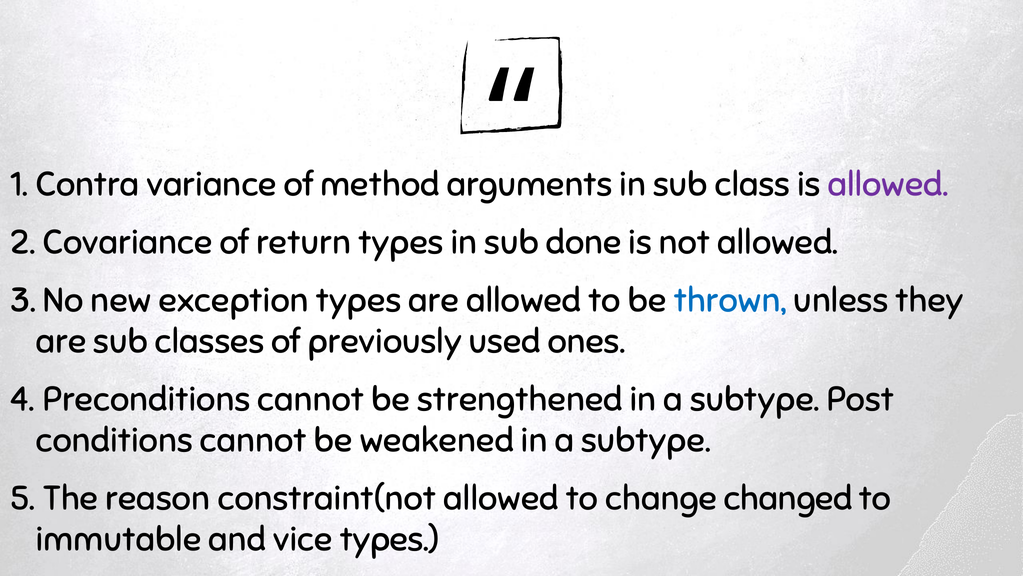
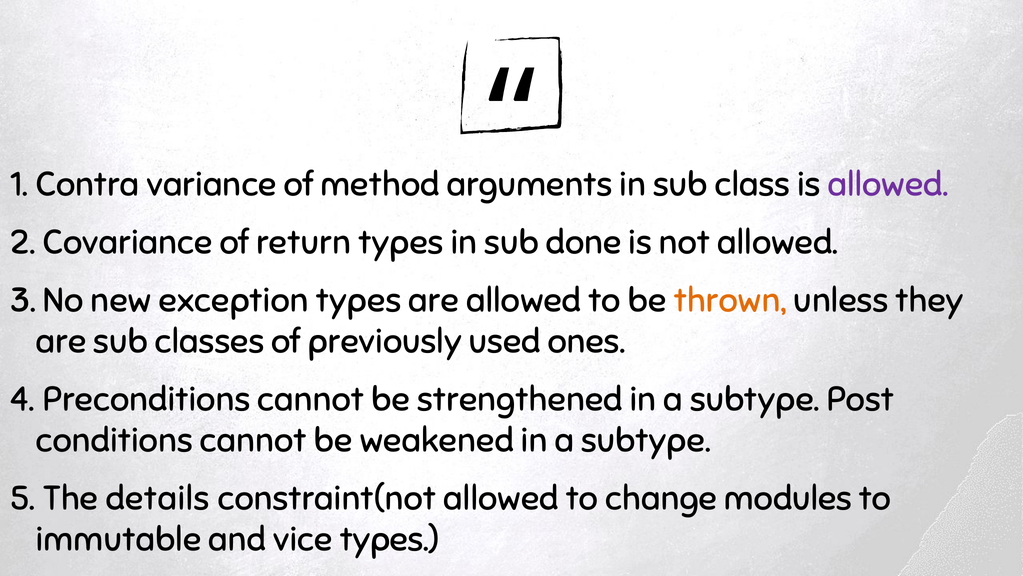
thrown colour: blue -> orange
reason: reason -> details
changed: changed -> modules
